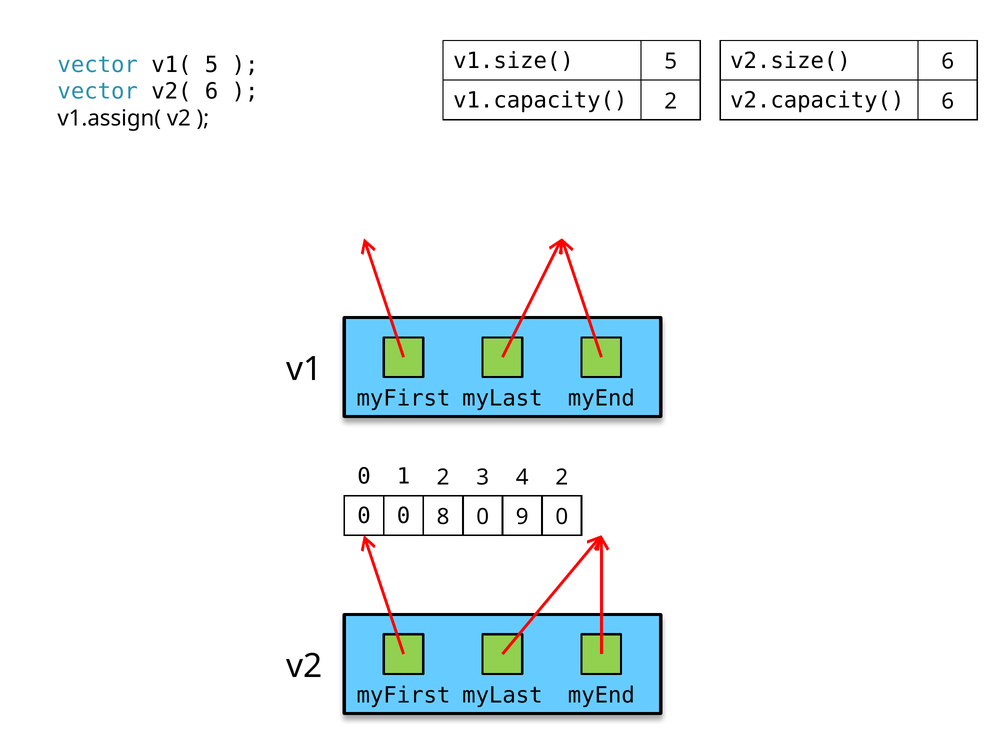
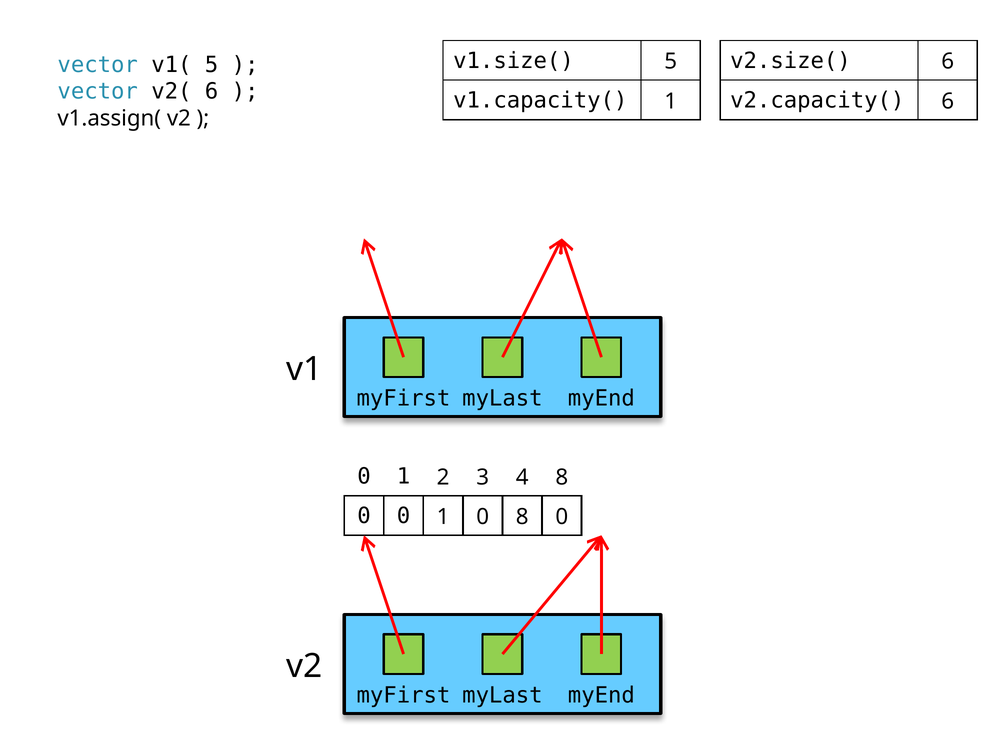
v1.capacity( 2: 2 -> 1
4 2: 2 -> 8
0 0 8: 8 -> 1
0 9: 9 -> 8
